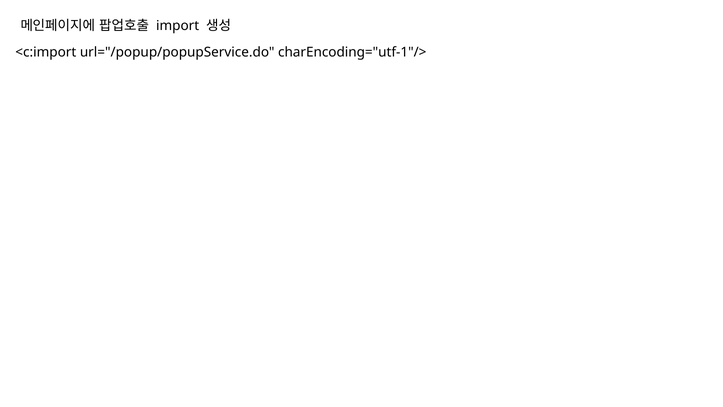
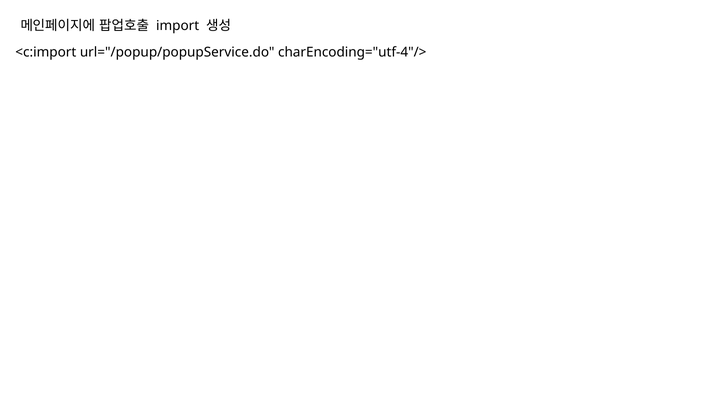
charEncoding="utf-1"/>: charEncoding="utf-1"/> -> charEncoding="utf-4"/>
